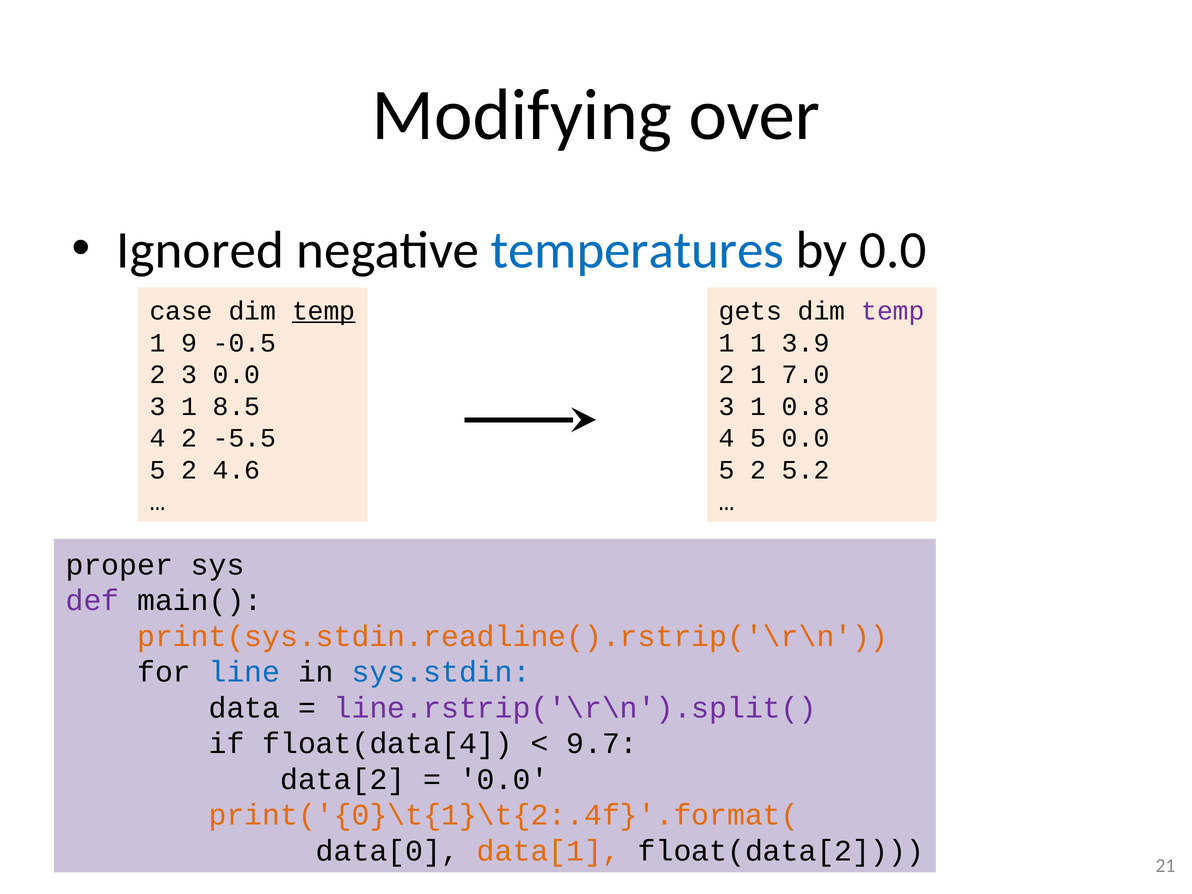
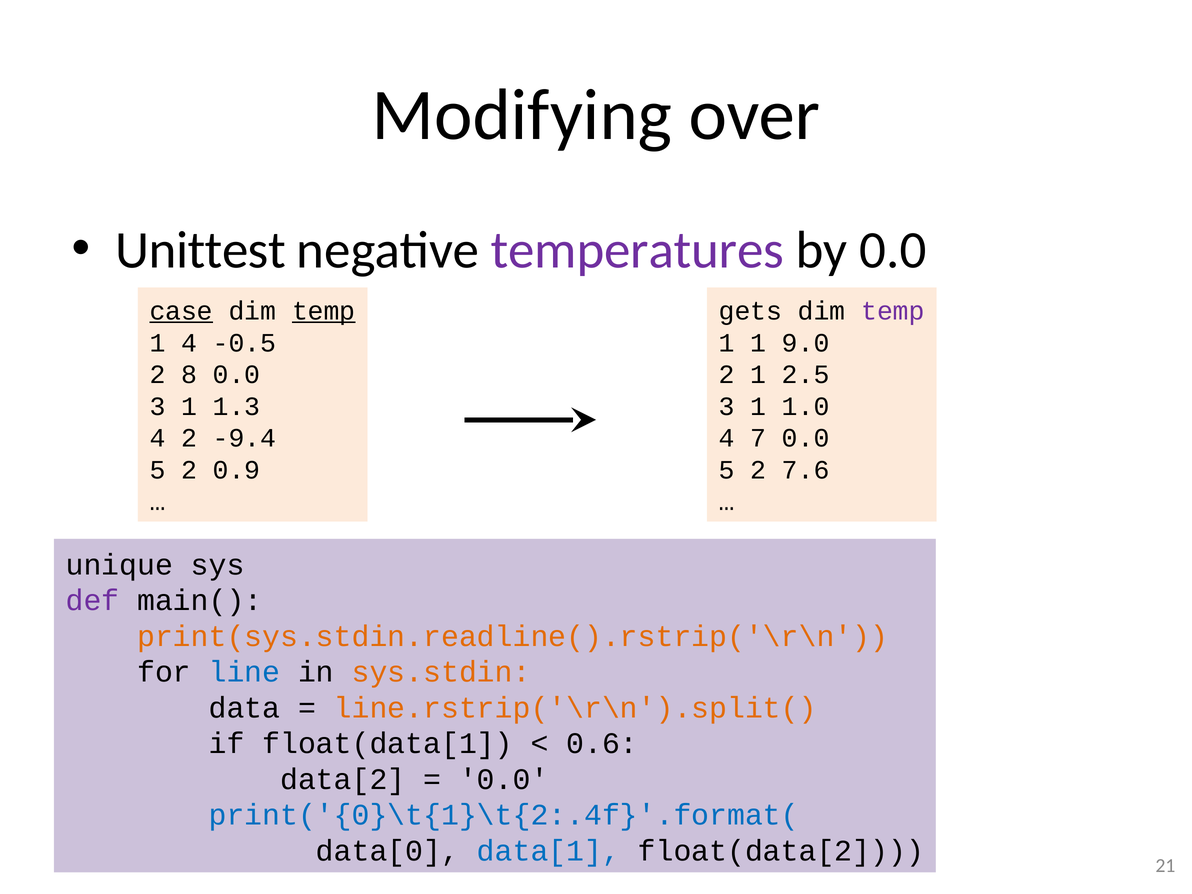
Ignored: Ignored -> Unittest
temperatures colour: blue -> purple
case underline: none -> present
1 9: 9 -> 4
3.9: 3.9 -> 9.0
2 3: 3 -> 8
7.0: 7.0 -> 2.5
8.5: 8.5 -> 1.3
0.8: 0.8 -> 1.0
-5.5: -5.5 -> -9.4
4 5: 5 -> 7
4.6: 4.6 -> 0.9
5.2: 5.2 -> 7.6
proper: proper -> unique
sys.stdin colour: blue -> orange
line.rstrip('\r\n').split( colour: purple -> orange
float(data[4: float(data[4 -> float(data[1
9.7: 9.7 -> 0.6
print('{0}\t{1}\t{2:.4f}'.format( colour: orange -> blue
data[1 colour: orange -> blue
